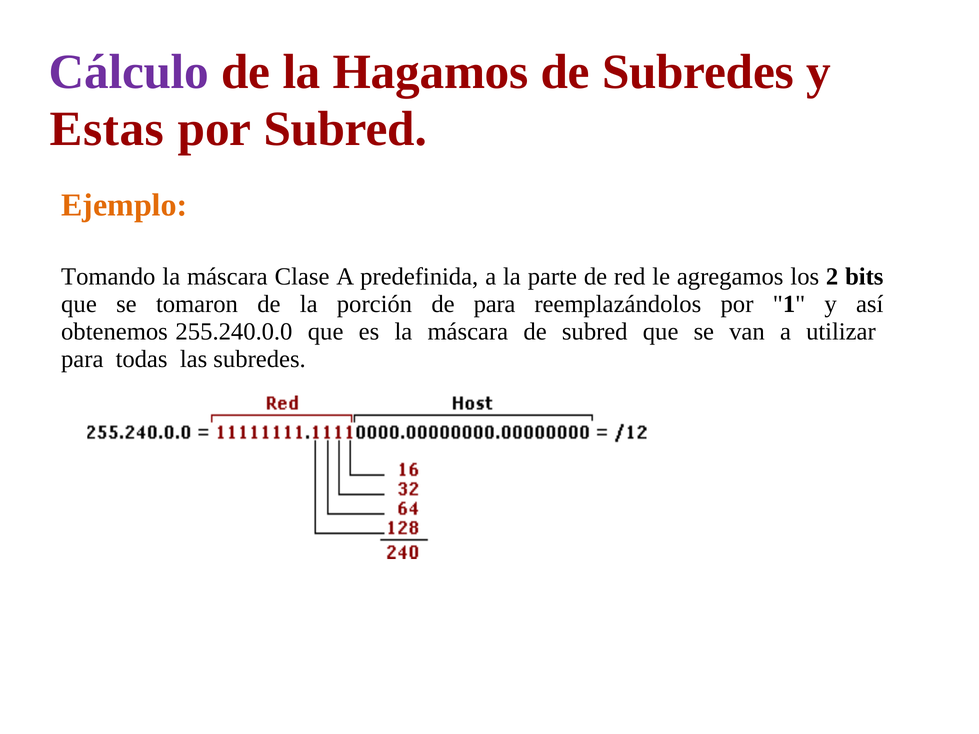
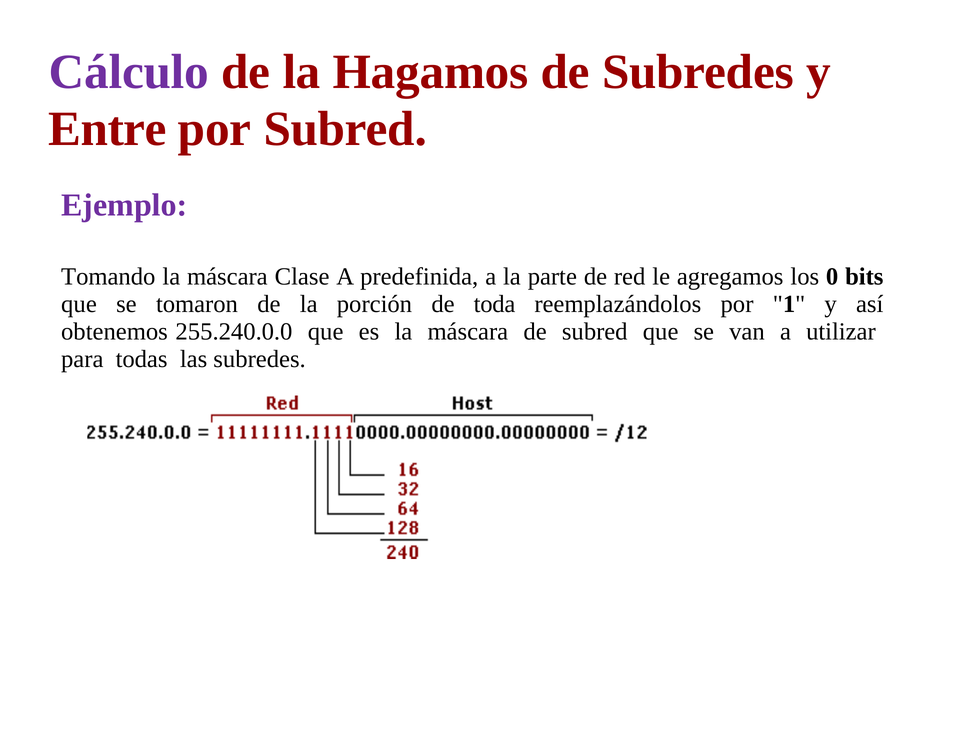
Estas: Estas -> Entre
Ejemplo colour: orange -> purple
2: 2 -> 0
de para: para -> toda
